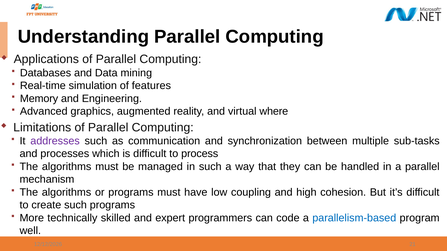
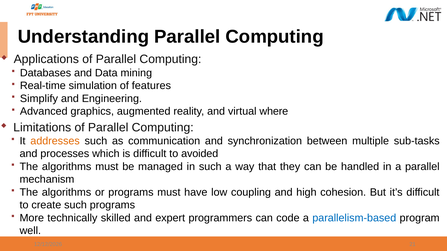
Memory: Memory -> Simplify
addresses colour: purple -> orange
process: process -> avoided
